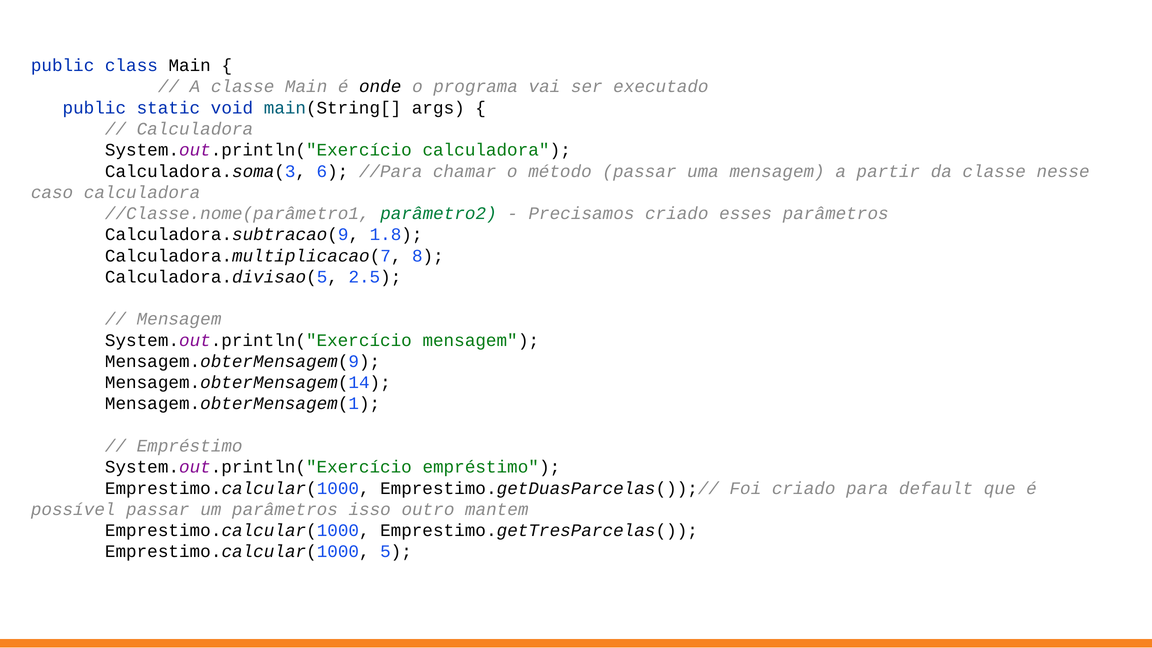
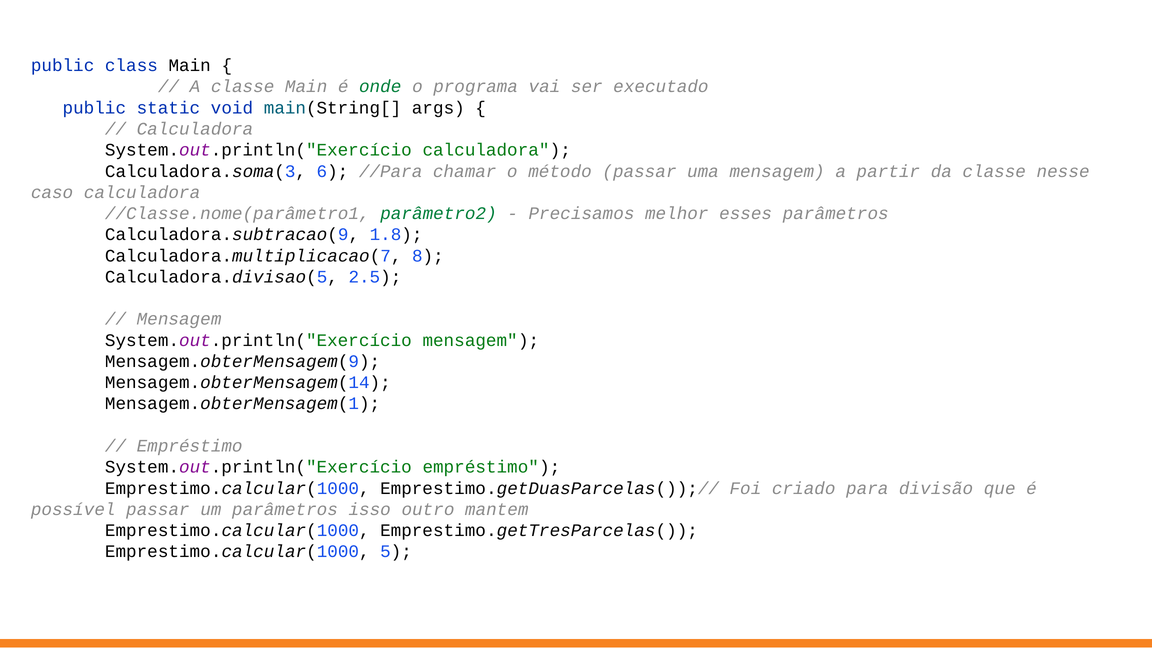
onde colour: black -> green
Precisamos criado: criado -> melhor
default: default -> divisão
